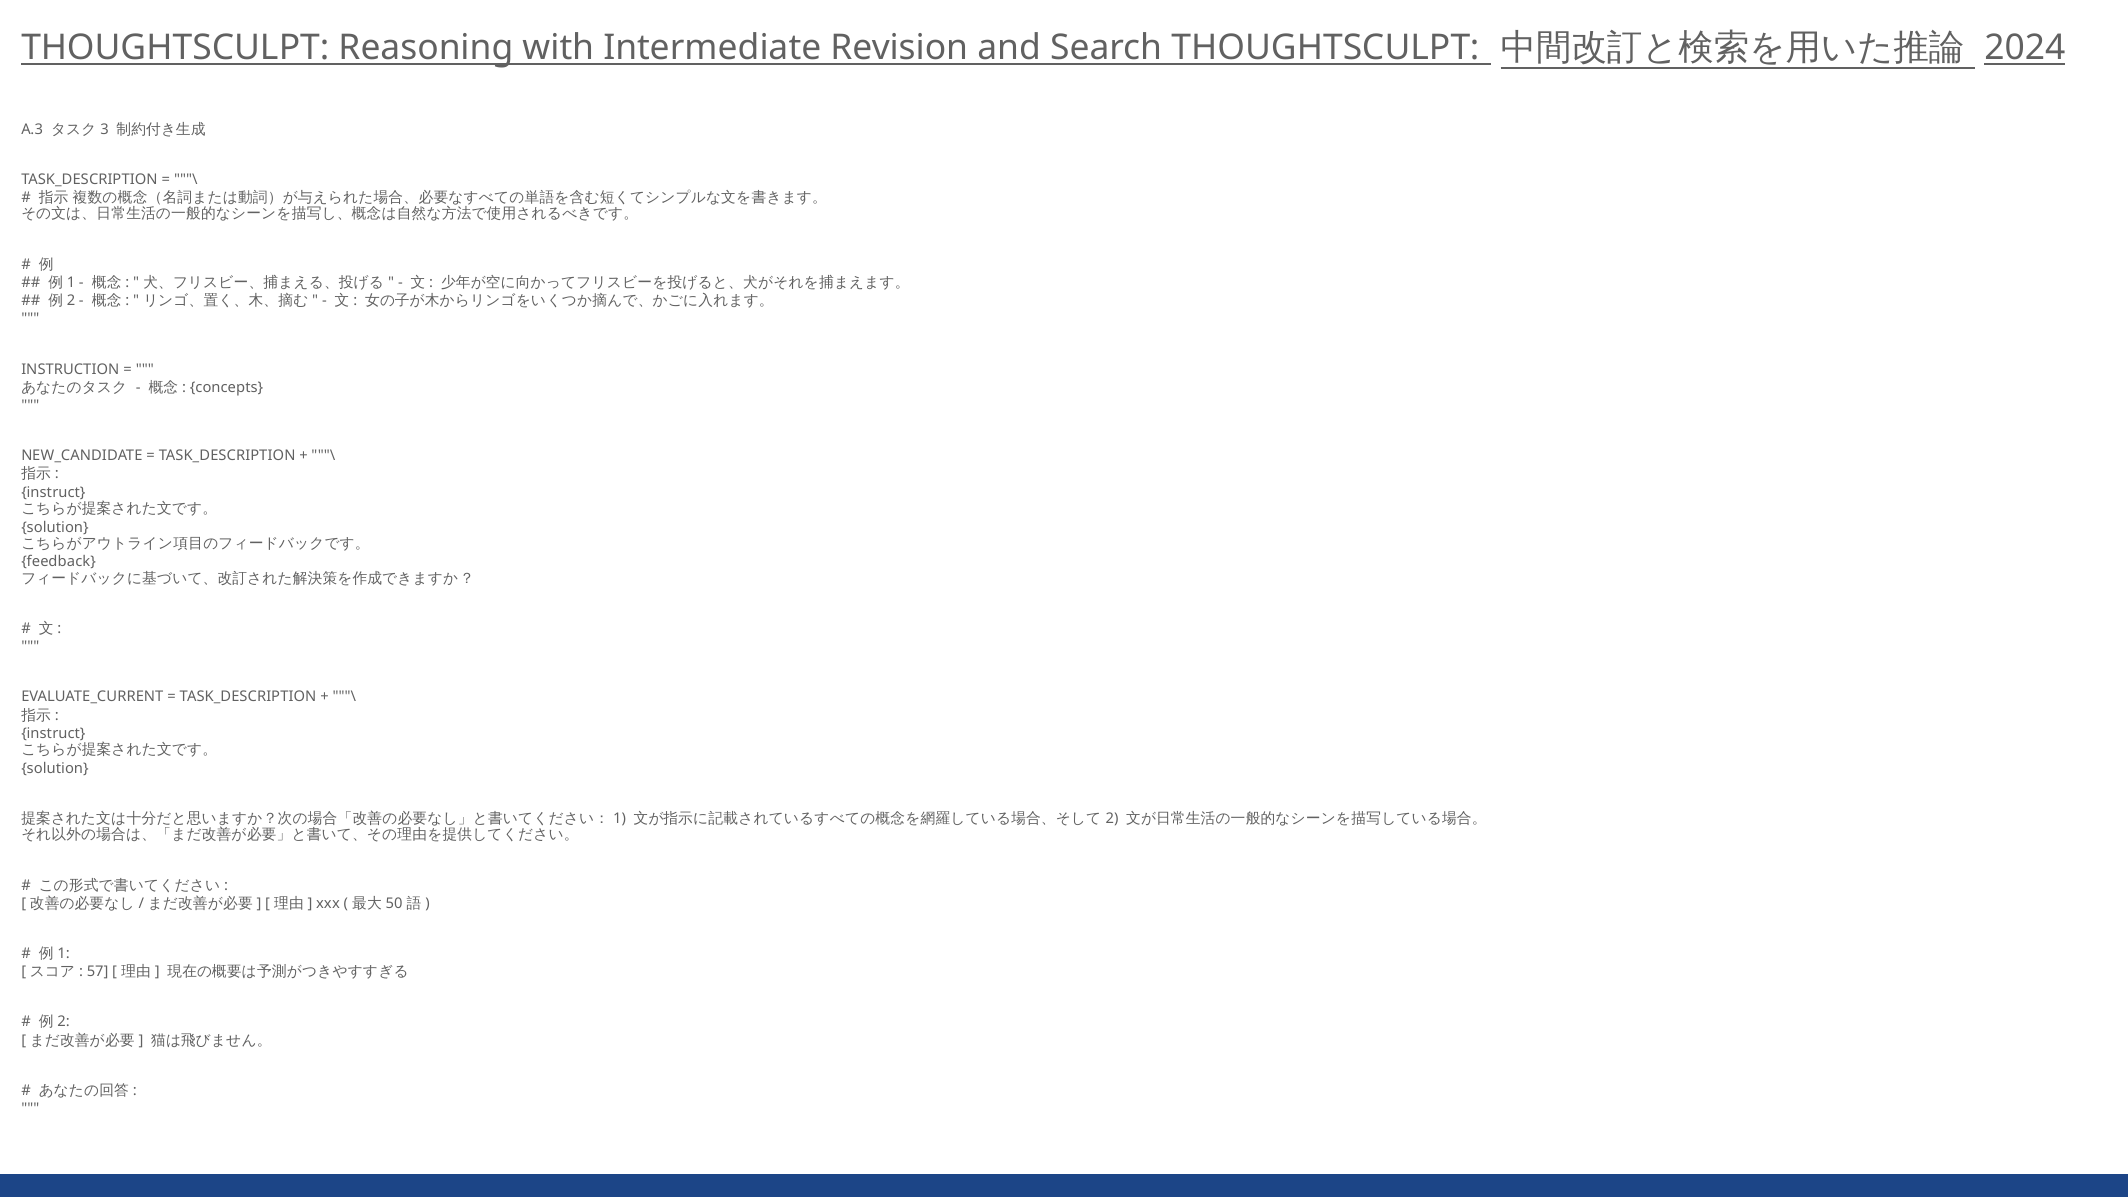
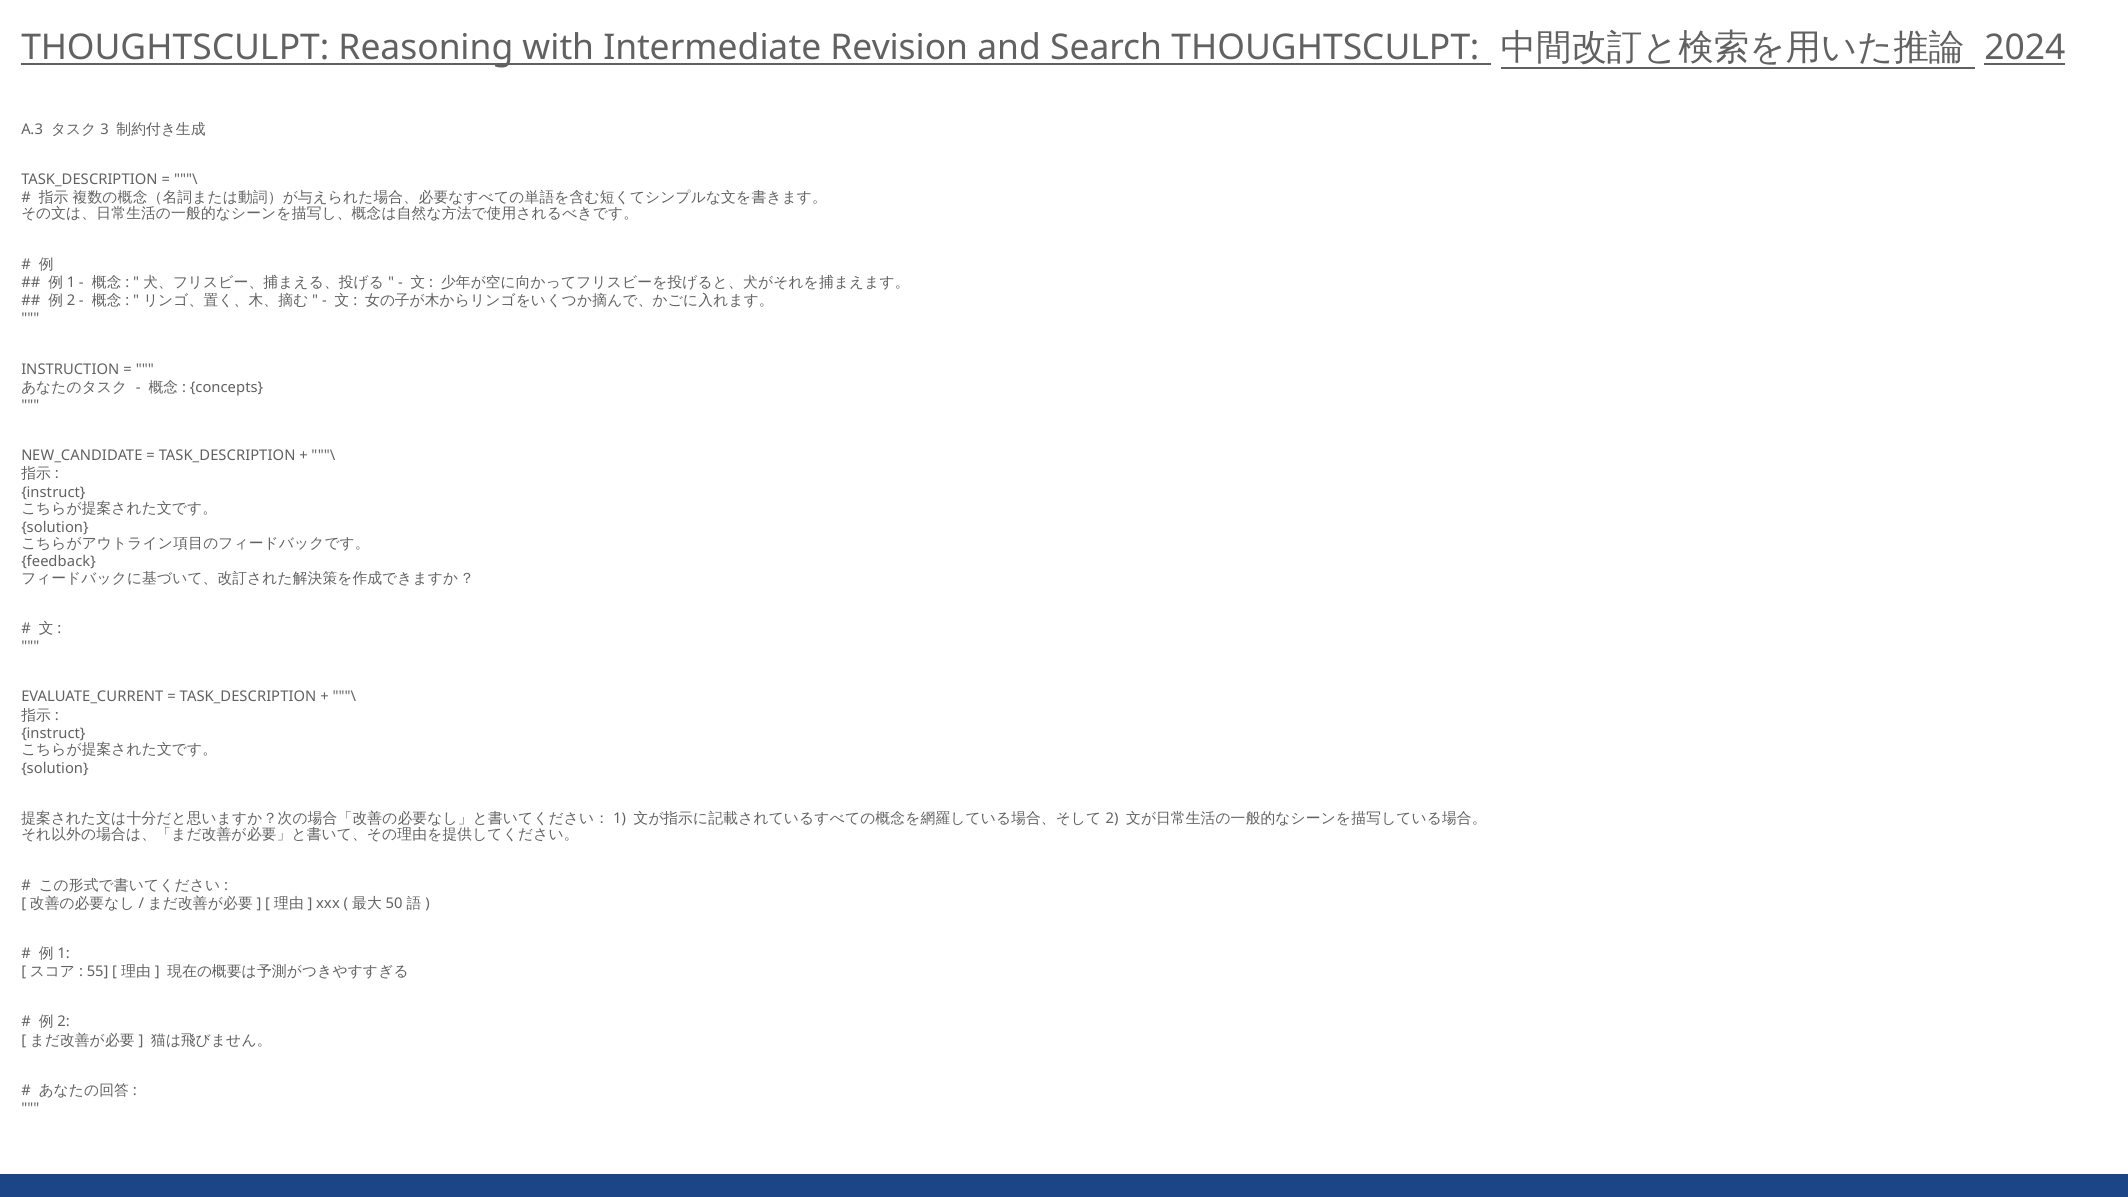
57: 57 -> 55
